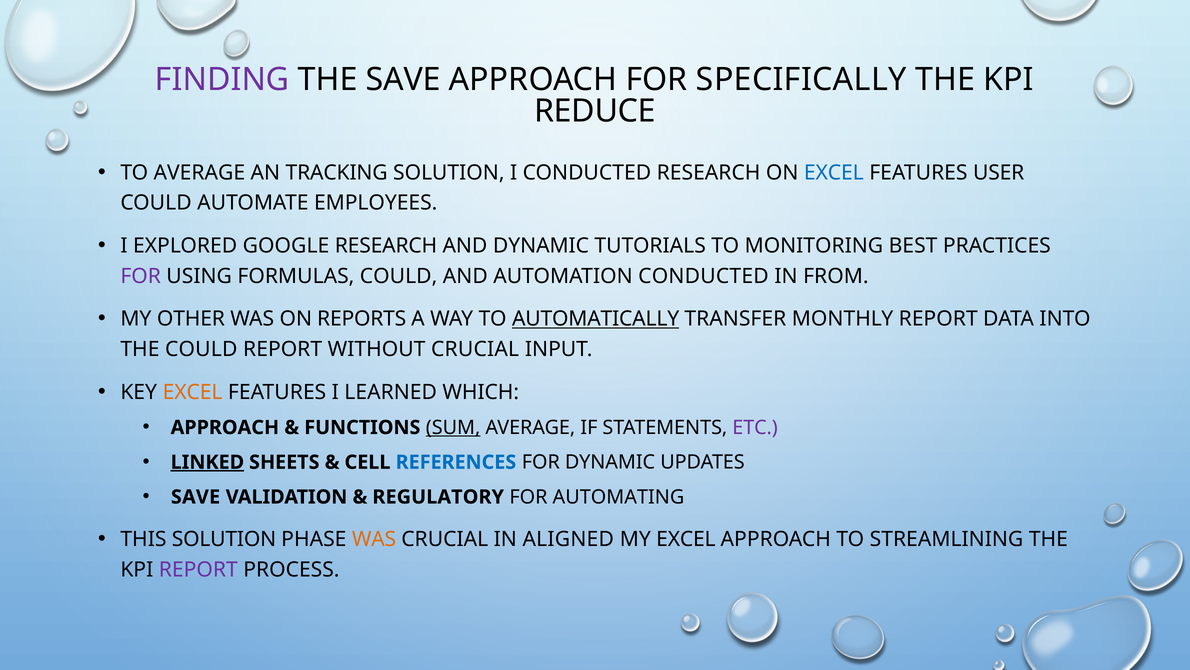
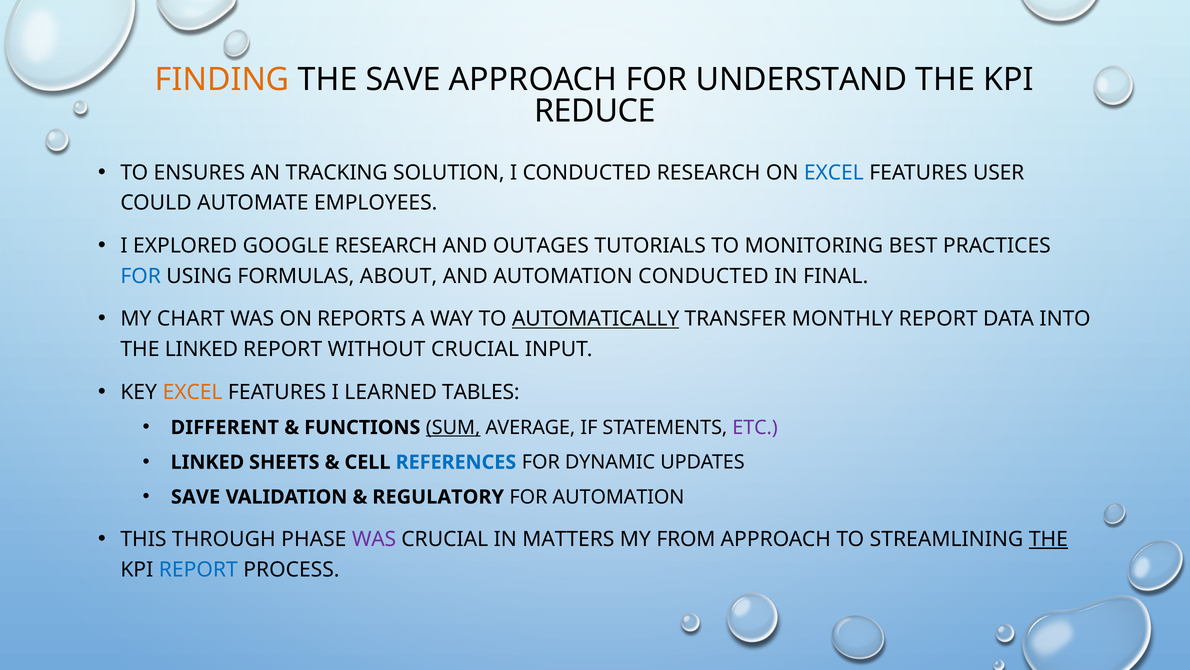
FINDING colour: purple -> orange
SPECIFICALLY: SPECIFICALLY -> UNDERSTAND
TO AVERAGE: AVERAGE -> ENSURES
AND DYNAMIC: DYNAMIC -> OUTAGES
FOR at (141, 276) colour: purple -> blue
FORMULAS COULD: COULD -> ABOUT
FROM: FROM -> FINAL
OTHER: OTHER -> CHART
THE COULD: COULD -> LINKED
WHICH: WHICH -> TABLES
APPROACH at (225, 427): APPROACH -> DIFFERENT
LINKED at (207, 462) underline: present -> none
FOR AUTOMATING: AUTOMATING -> AUTOMATION
THIS SOLUTION: SOLUTION -> THROUGH
WAS at (374, 539) colour: orange -> purple
ALIGNED: ALIGNED -> MATTERS
MY EXCEL: EXCEL -> FROM
THE at (1048, 539) underline: none -> present
REPORT at (198, 569) colour: purple -> blue
